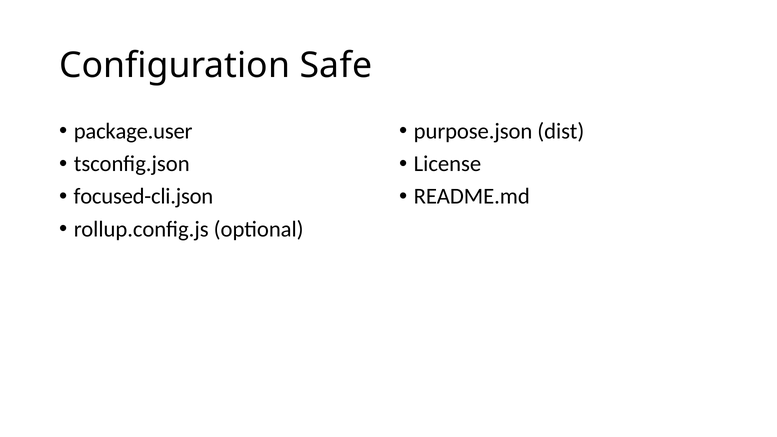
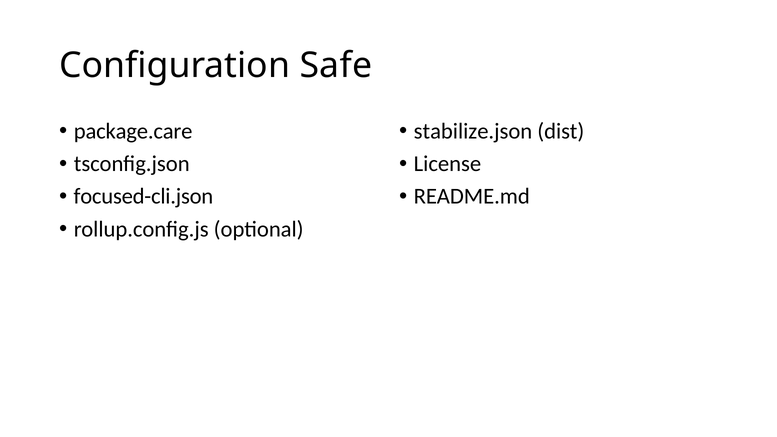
package.user: package.user -> package.care
purpose.json: purpose.json -> stabilize.json
